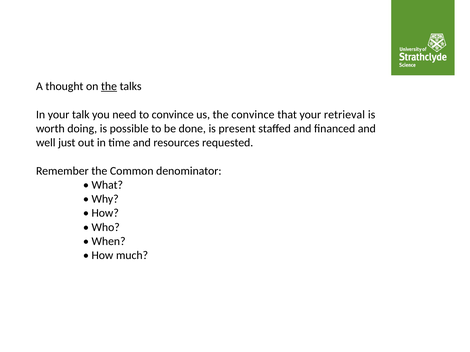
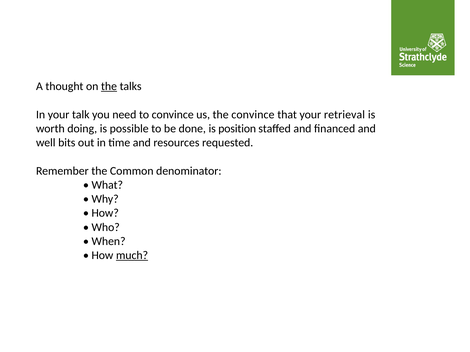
present: present -> position
just: just -> bits
much underline: none -> present
